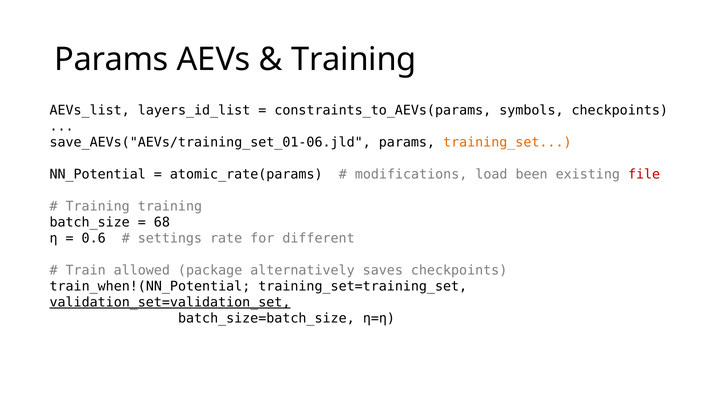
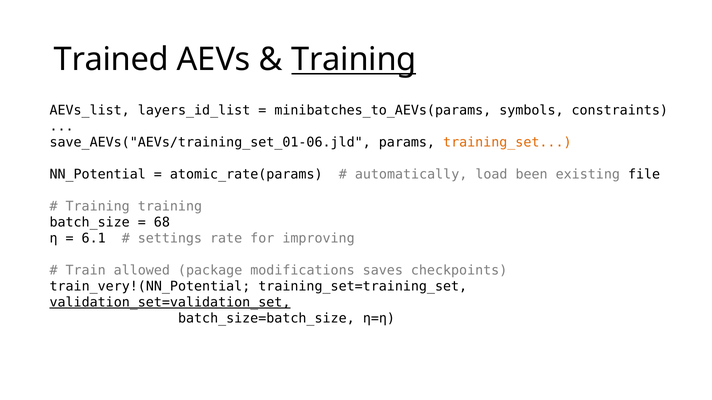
Params at (111, 60): Params -> Trained
Training at (354, 60) underline: none -> present
constraints_to_AEVs(params: constraints_to_AEVs(params -> minibatches_to_AEVs(params
symbols checkpoints: checkpoints -> constraints
modifications: modifications -> automatically
file colour: red -> black
0.6: 0.6 -> 6.1
different: different -> improving
alternatively: alternatively -> modifications
train_when!(NN_Potential: train_when!(NN_Potential -> train_very!(NN_Potential
